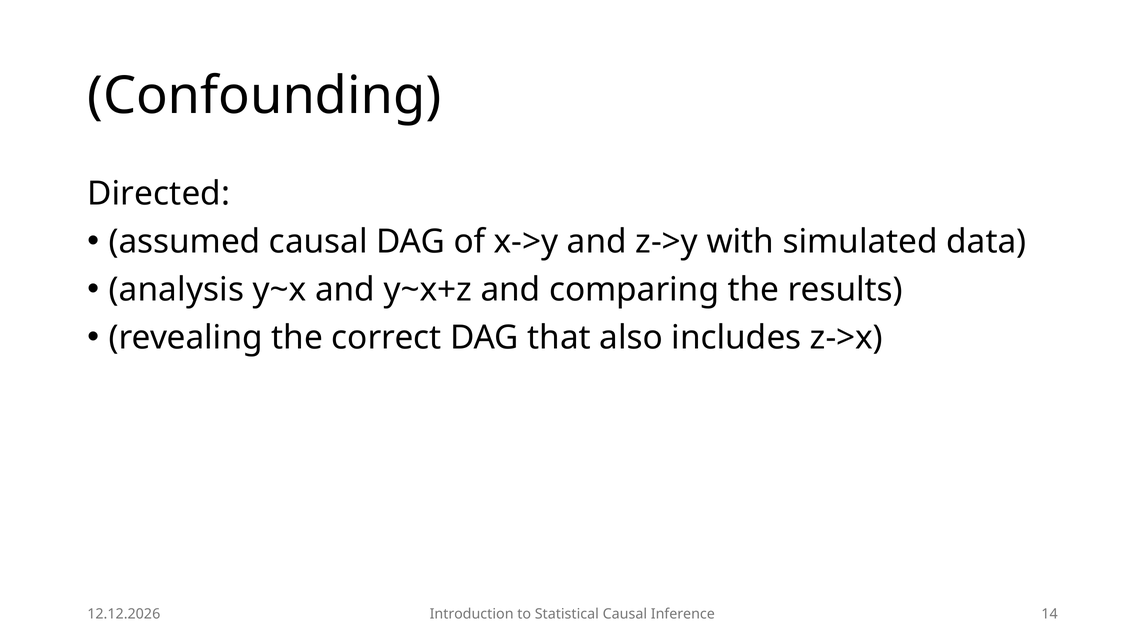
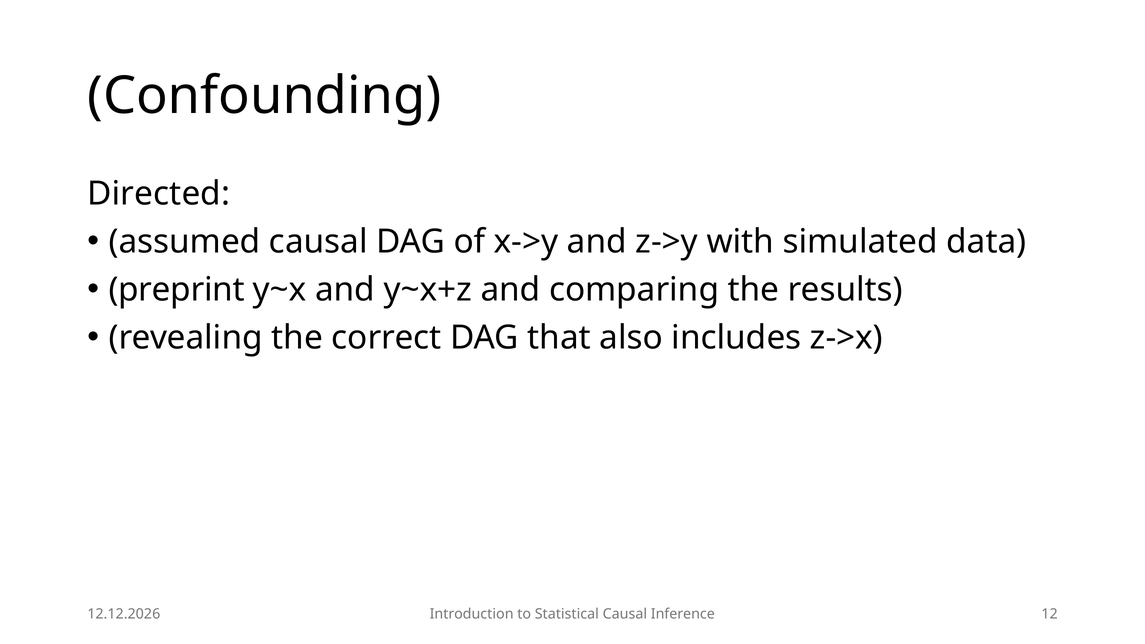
analysis: analysis -> preprint
14: 14 -> 12
